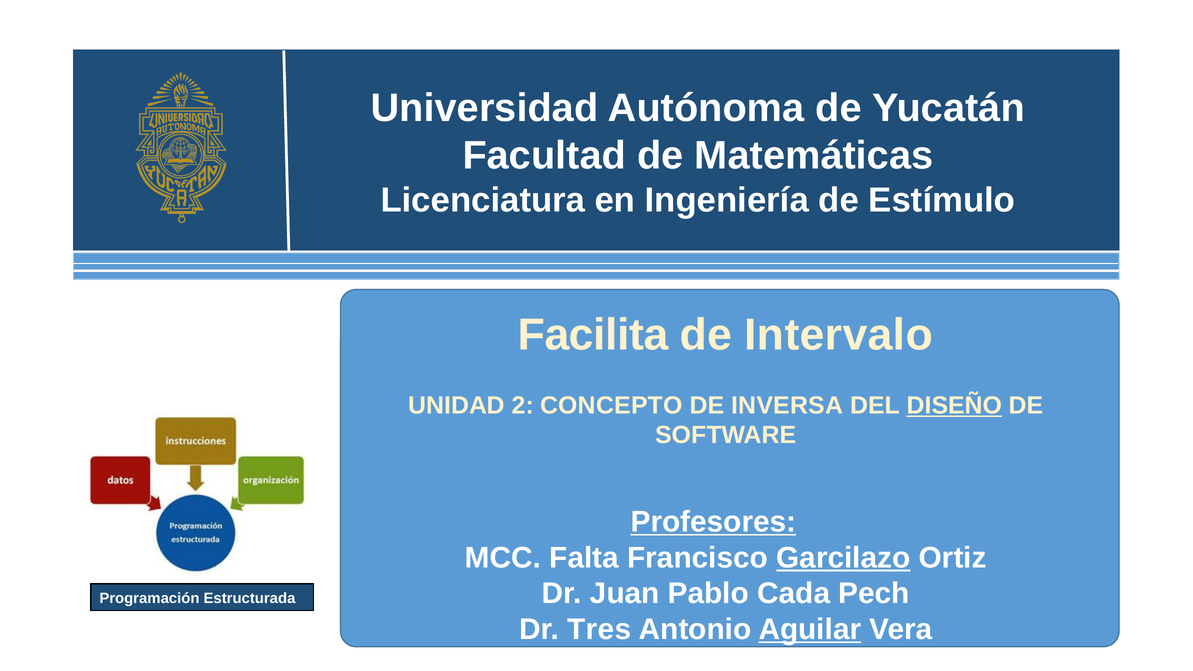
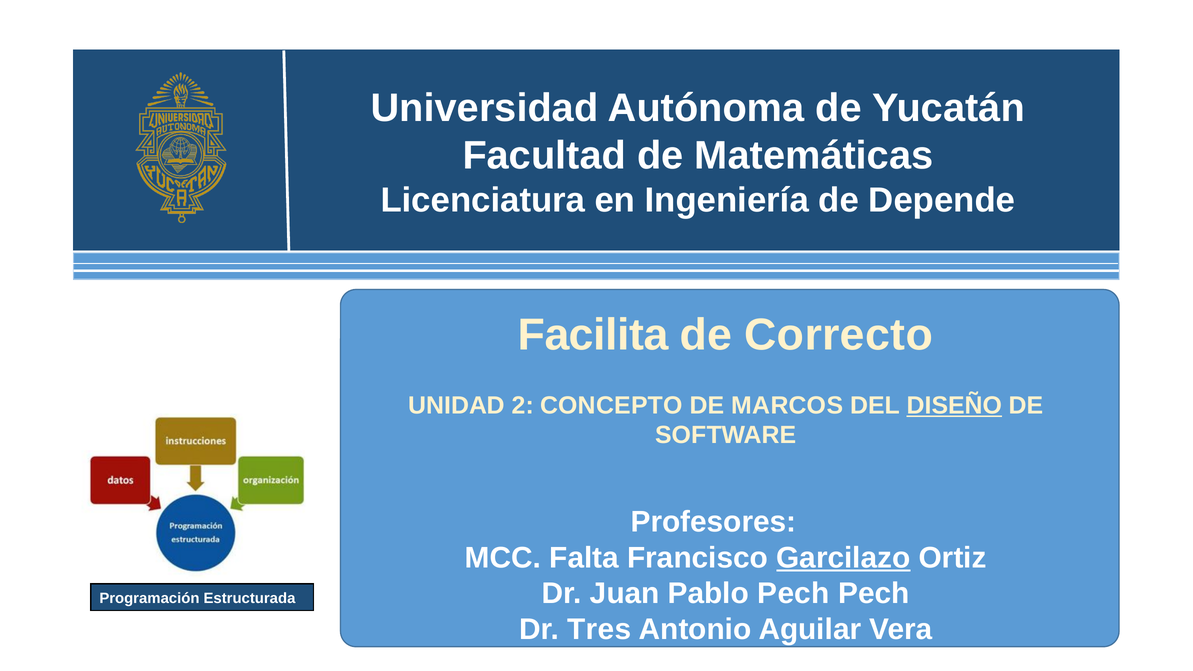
Estímulo: Estímulo -> Depende
Intervalo: Intervalo -> Correcto
INVERSA: INVERSA -> MARCOS
Profesores underline: present -> none
Pablo Cada: Cada -> Pech
Aguilar underline: present -> none
